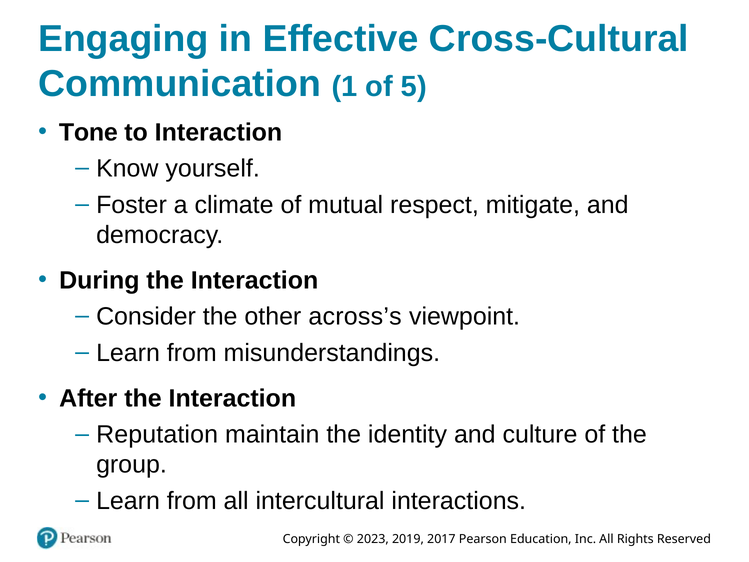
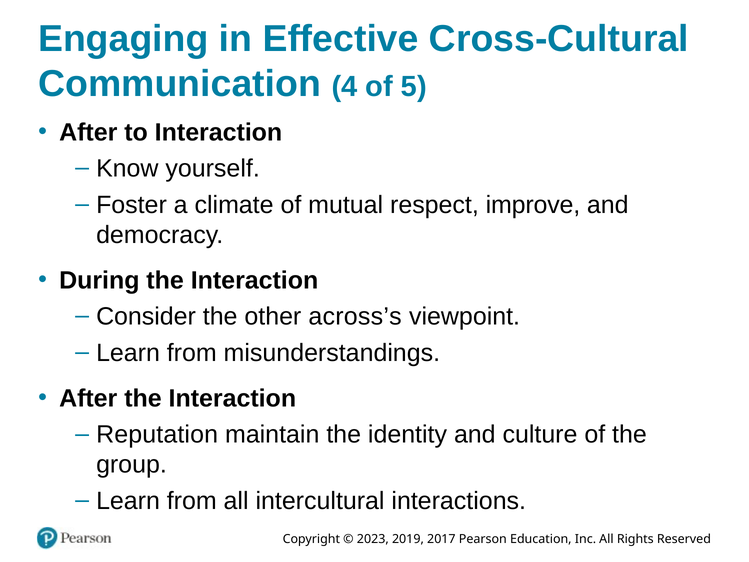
1: 1 -> 4
Tone at (88, 132): Tone -> After
mitigate: mitigate -> improve
